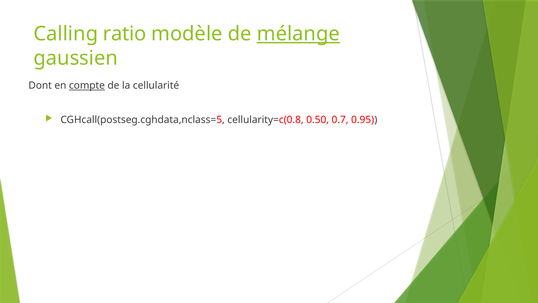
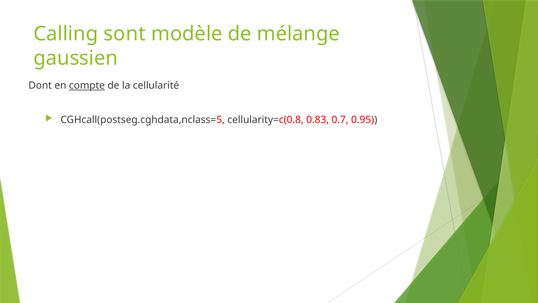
ratio: ratio -> sont
mélange underline: present -> none
0.50: 0.50 -> 0.83
